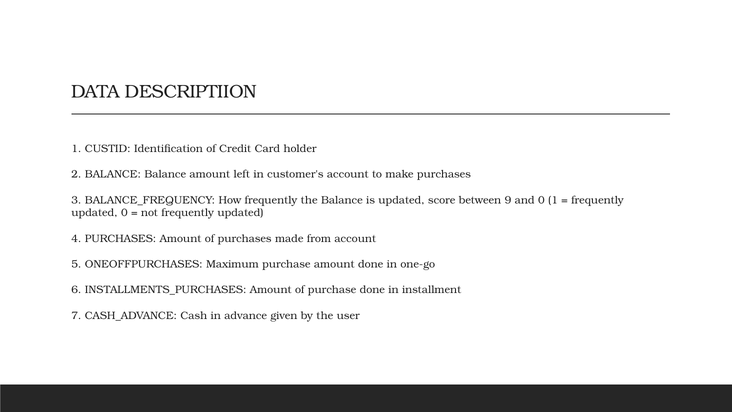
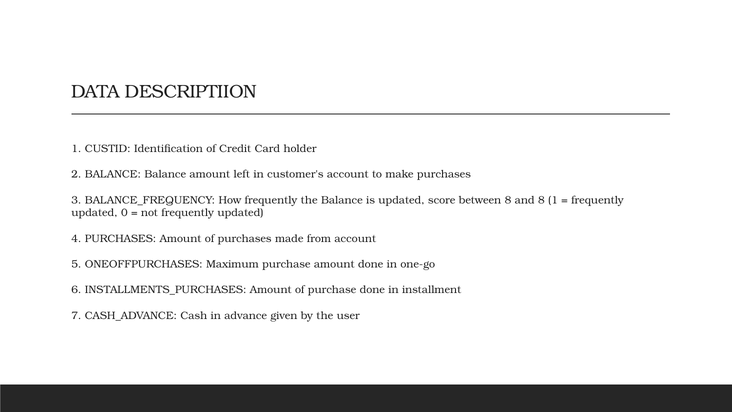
between 9: 9 -> 8
and 0: 0 -> 8
